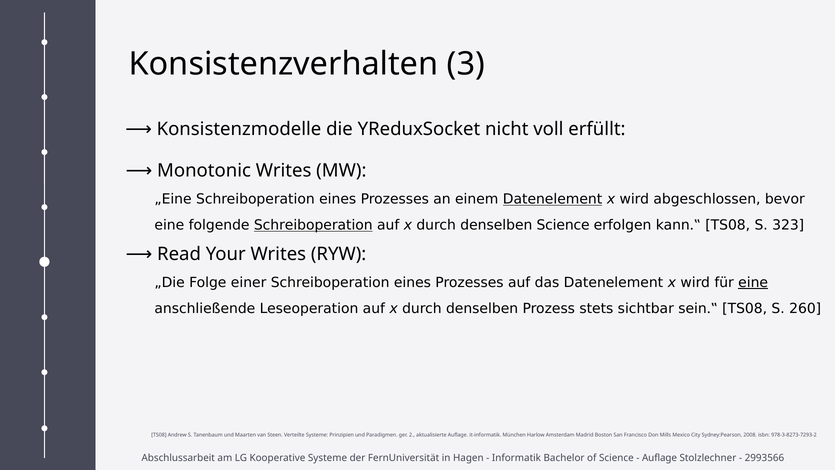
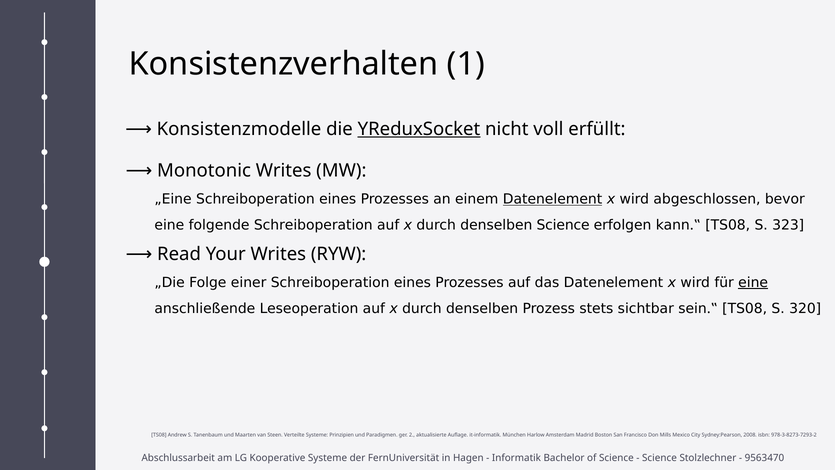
3: 3 -> 1
YReduxSocket underline: none -> present
Schreiboperation at (313, 225) underline: present -> none
260: 260 -> 320
Auflage at (660, 458): Auflage -> Science
2993566: 2993566 -> 9563470
